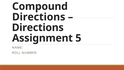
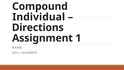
Directions at (39, 17): Directions -> Individual
5: 5 -> 1
